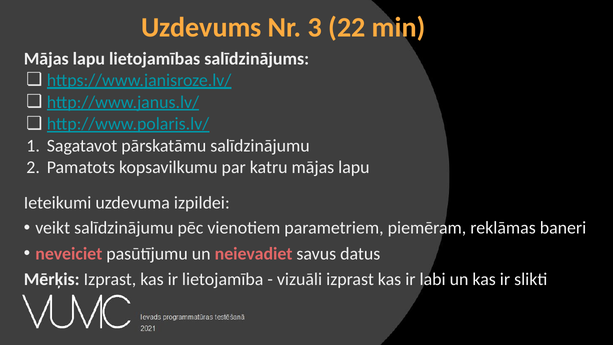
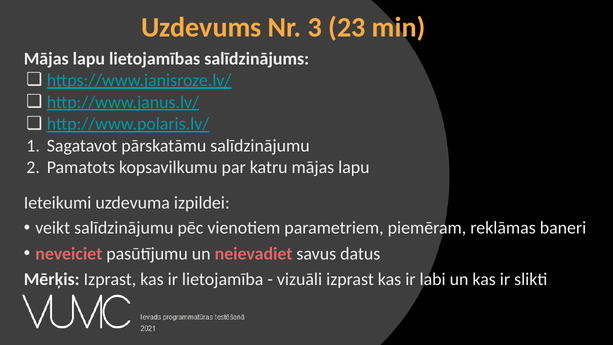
22: 22 -> 23
